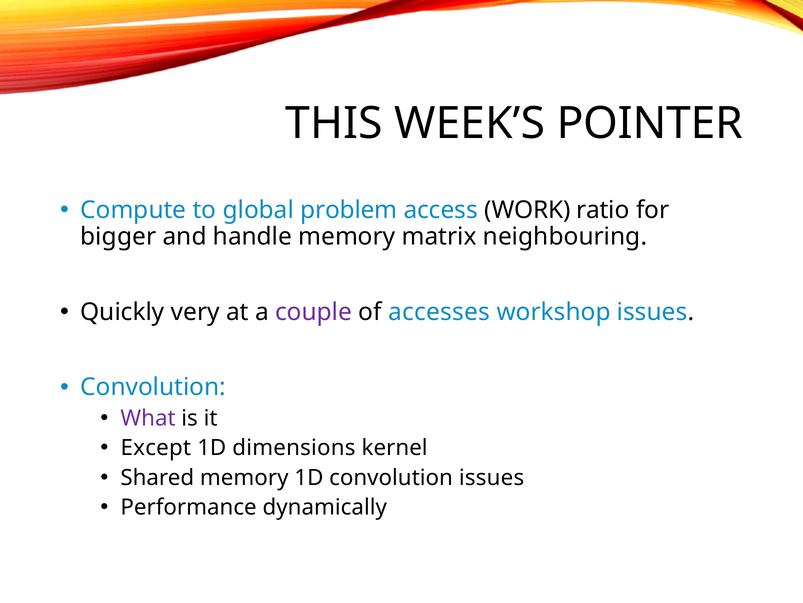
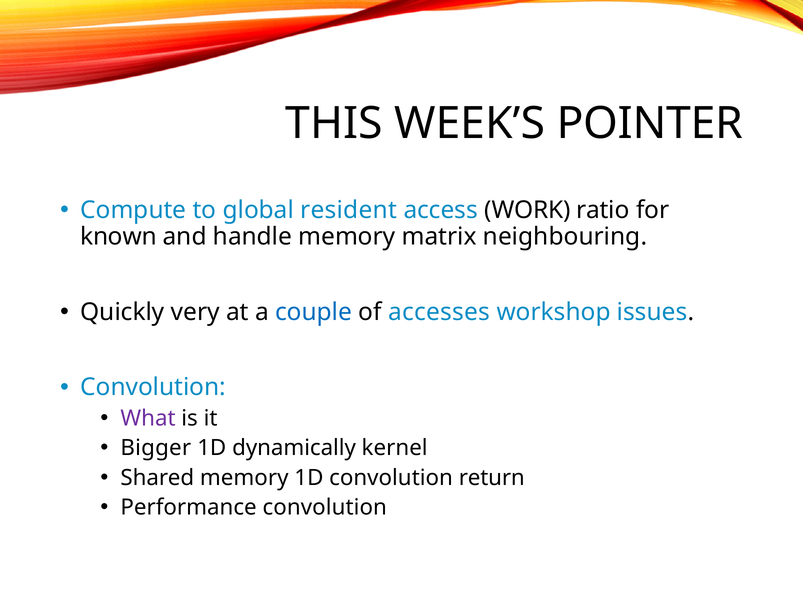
problem: problem -> resident
bigger: bigger -> known
couple colour: purple -> blue
Except: Except -> Bigger
dimensions: dimensions -> dynamically
convolution issues: issues -> return
Performance dynamically: dynamically -> convolution
